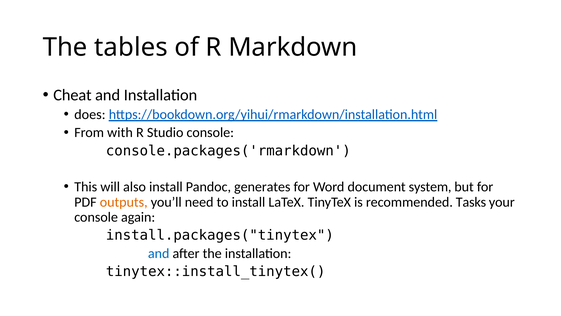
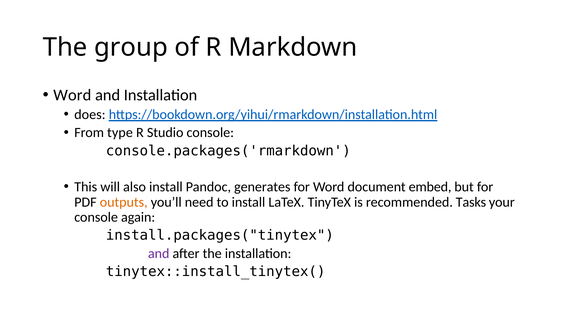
tables: tables -> group
Cheat at (72, 95): Cheat -> Word
with: with -> type
system: system -> embed
and at (159, 253) colour: blue -> purple
